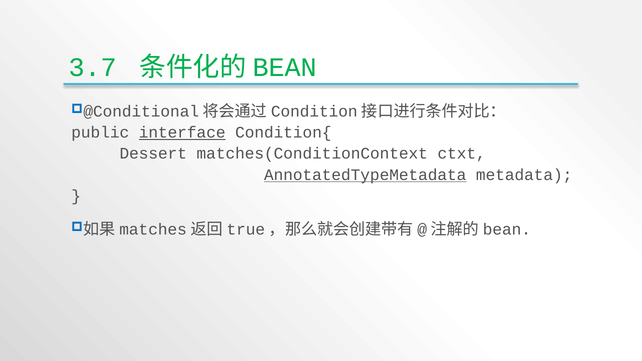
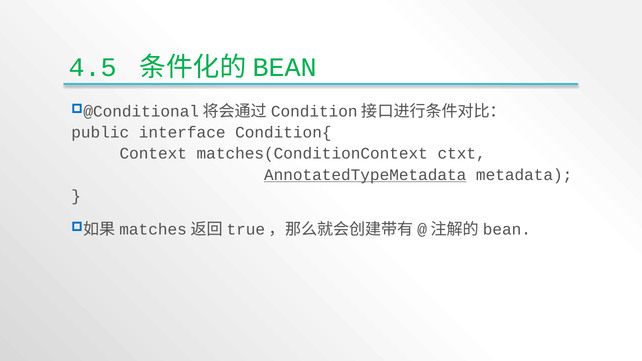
3.7: 3.7 -> 4.5
interface underline: present -> none
Dessert: Dessert -> Context
